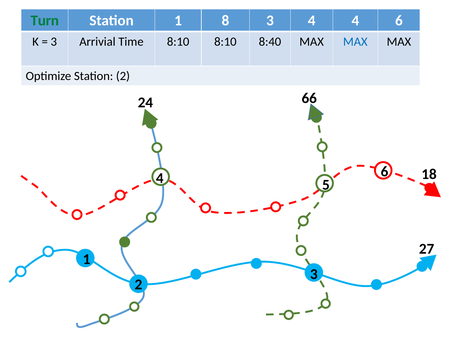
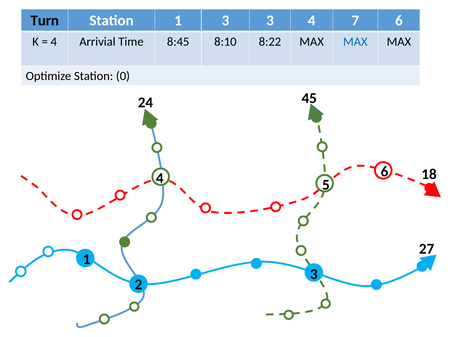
Turn colour: green -> black
1 8: 8 -> 3
4 4: 4 -> 7
3 at (54, 42): 3 -> 4
Time 8:10: 8:10 -> 8:45
8:40: 8:40 -> 8:22
Station 2: 2 -> 0
66: 66 -> 45
